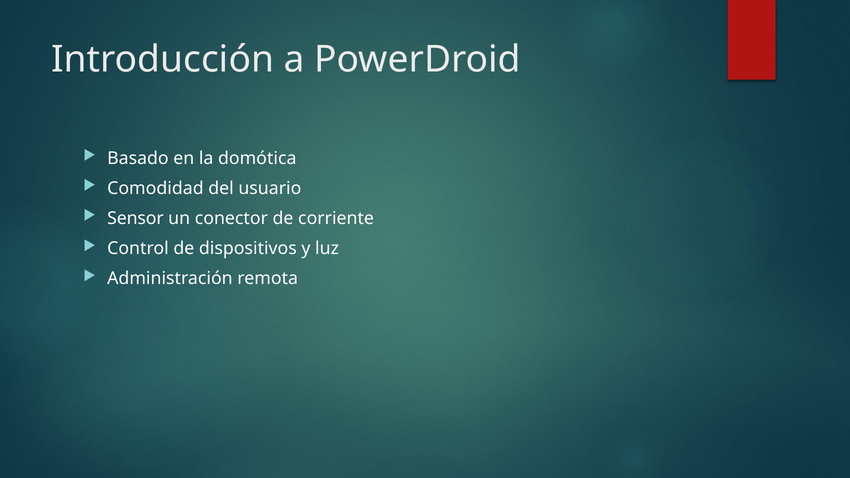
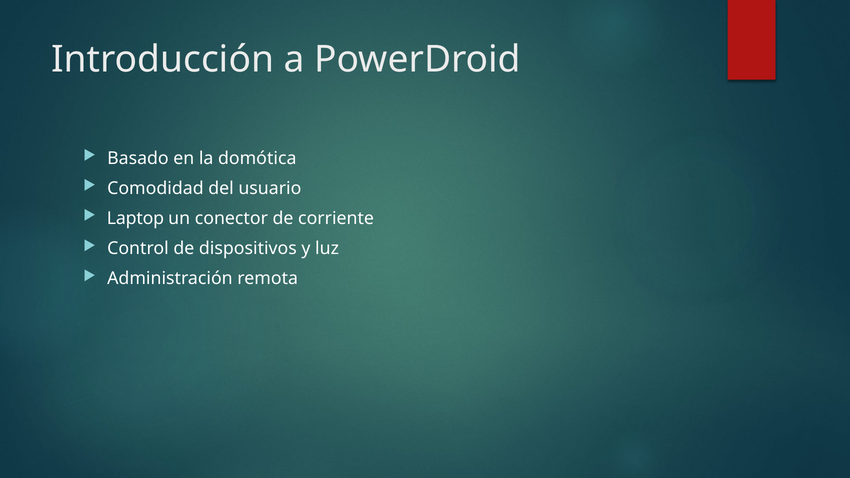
Sensor: Sensor -> Laptop
